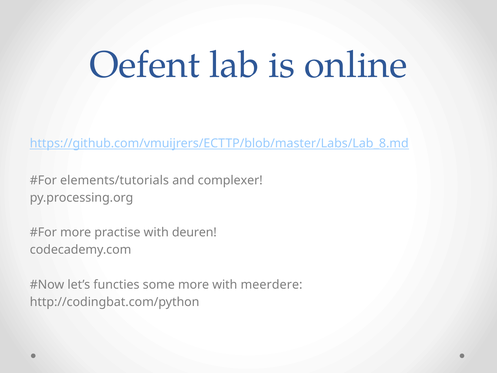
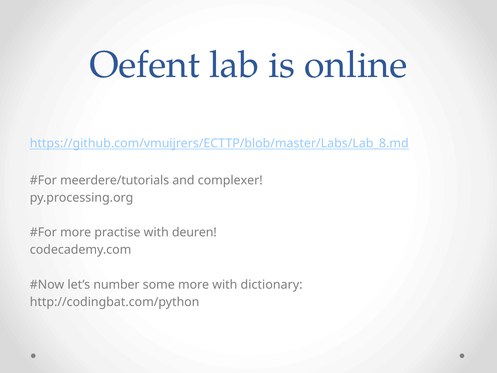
elements/tutorials: elements/tutorials -> meerdere/tutorials
functies: functies -> number
meerdere: meerdere -> dictionary
